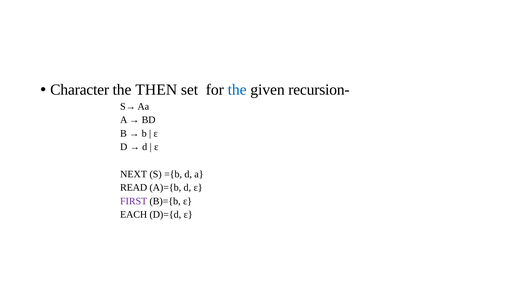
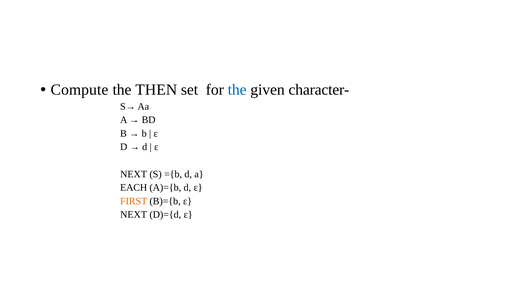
Character: Character -> Compute
recursion-: recursion- -> character-
READ: READ -> EACH
FIRST colour: purple -> orange
EACH at (134, 214): EACH -> NEXT
